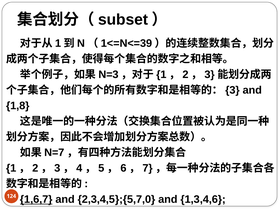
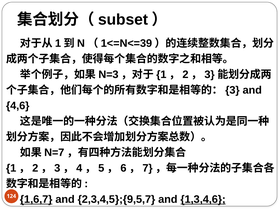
1,8: 1,8 -> 4,6
2,3,4,5};{5,7,0: 2,3,4,5};{5,7,0 -> 2,3,4,5};{9,5,7
1,3,4,6 underline: none -> present
